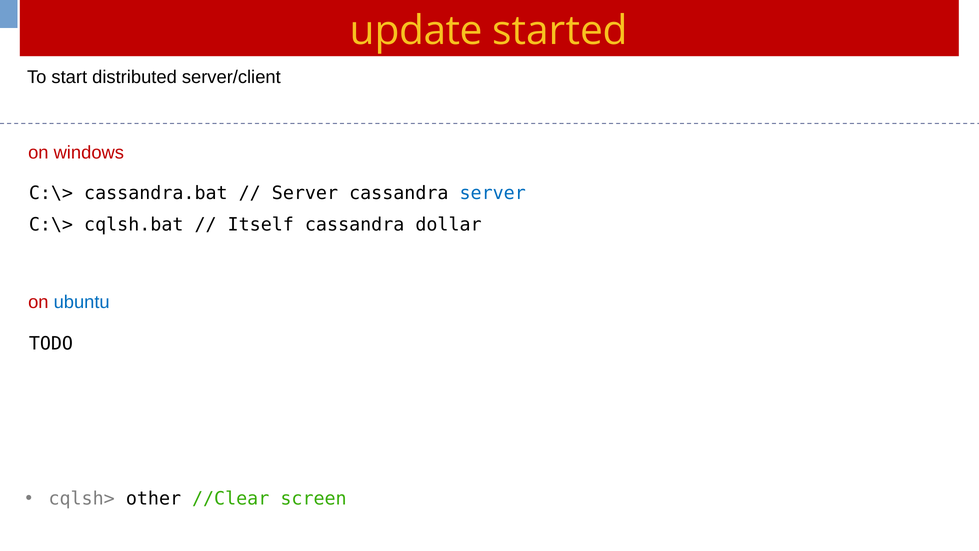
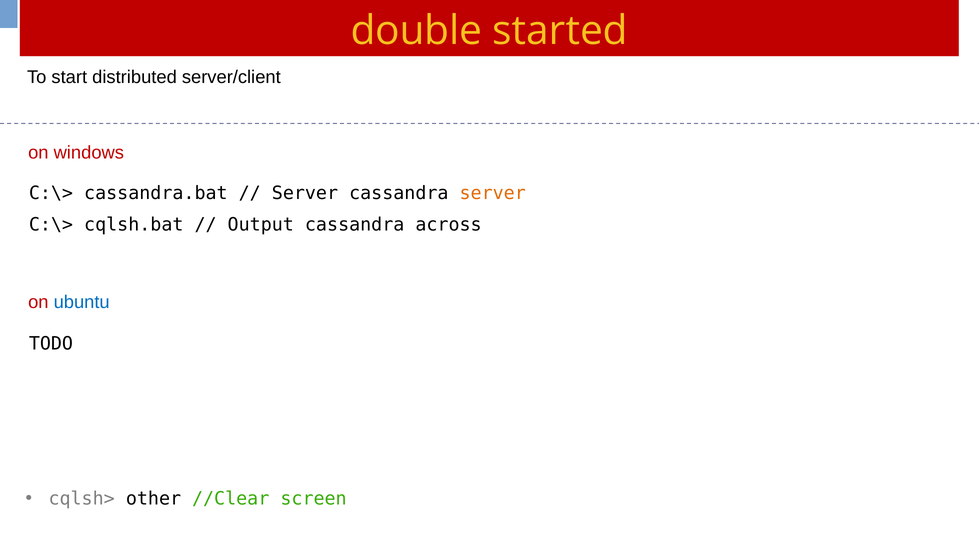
update: update -> double
server at (493, 193) colour: blue -> orange
Itself: Itself -> Output
dollar: dollar -> across
